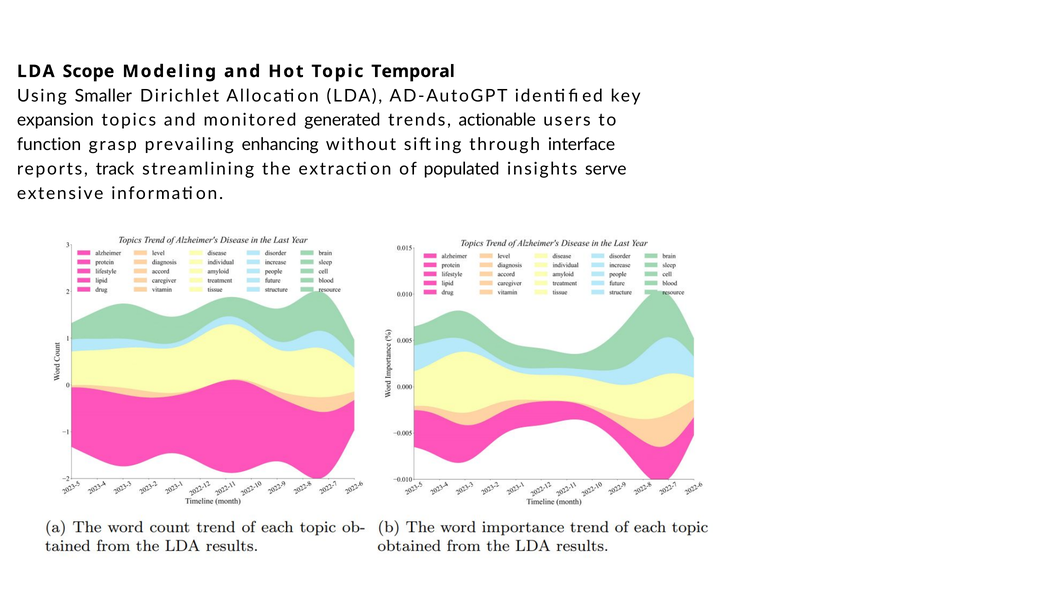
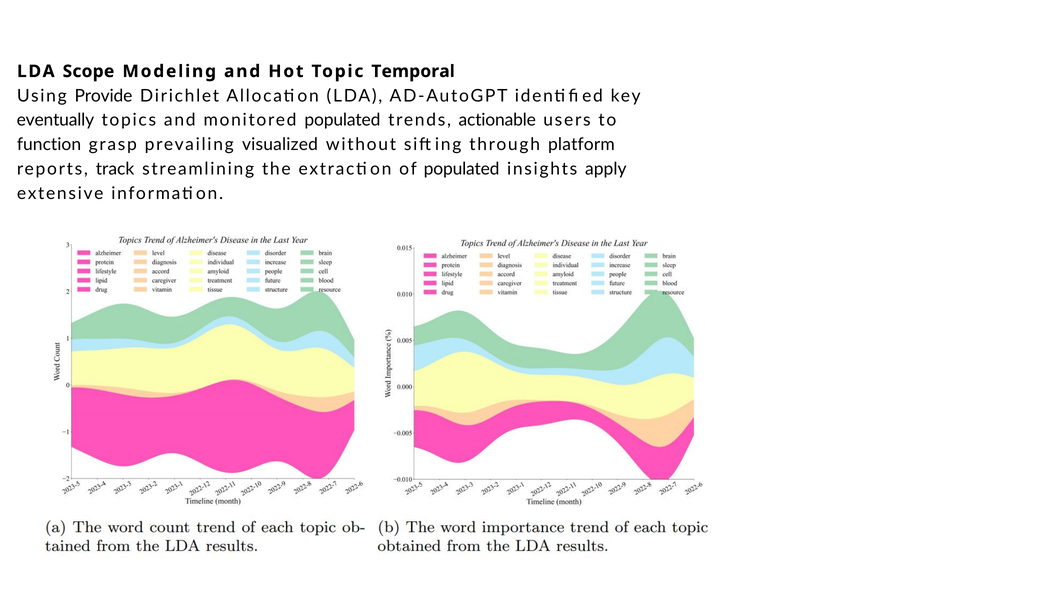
Smaller: Smaller -> Provide
expansion: expansion -> eventually
monitored generated: generated -> populated
enhancing: enhancing -> visualized
interface: interface -> platform
serve: serve -> apply
